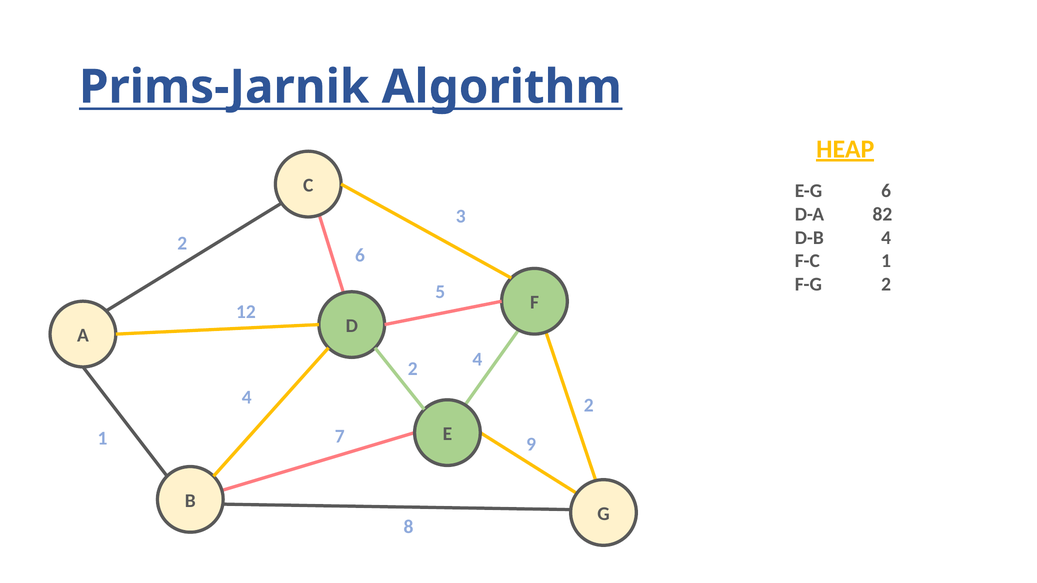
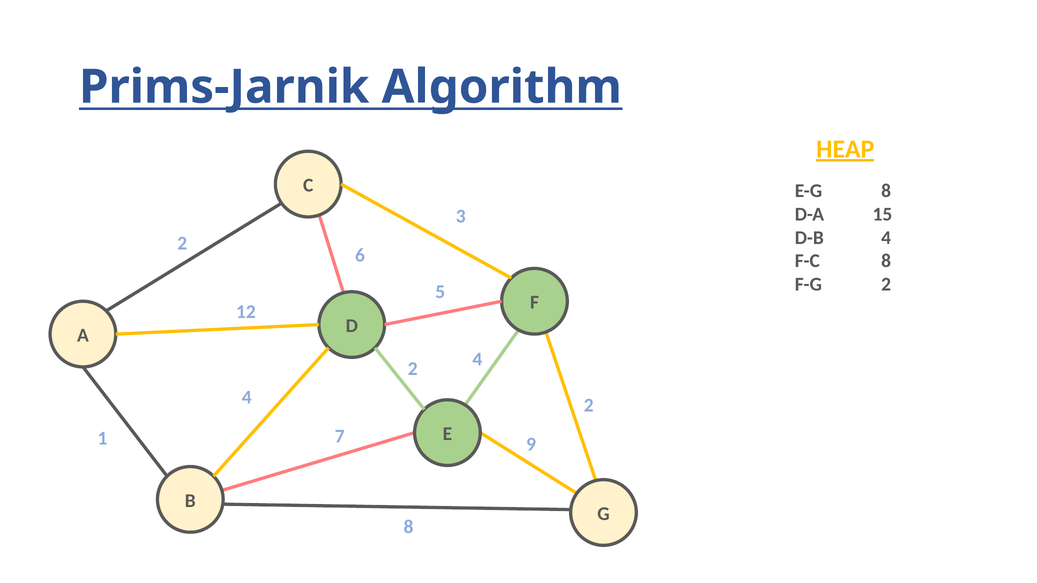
E-G 6: 6 -> 8
82: 82 -> 15
F-C 1: 1 -> 8
